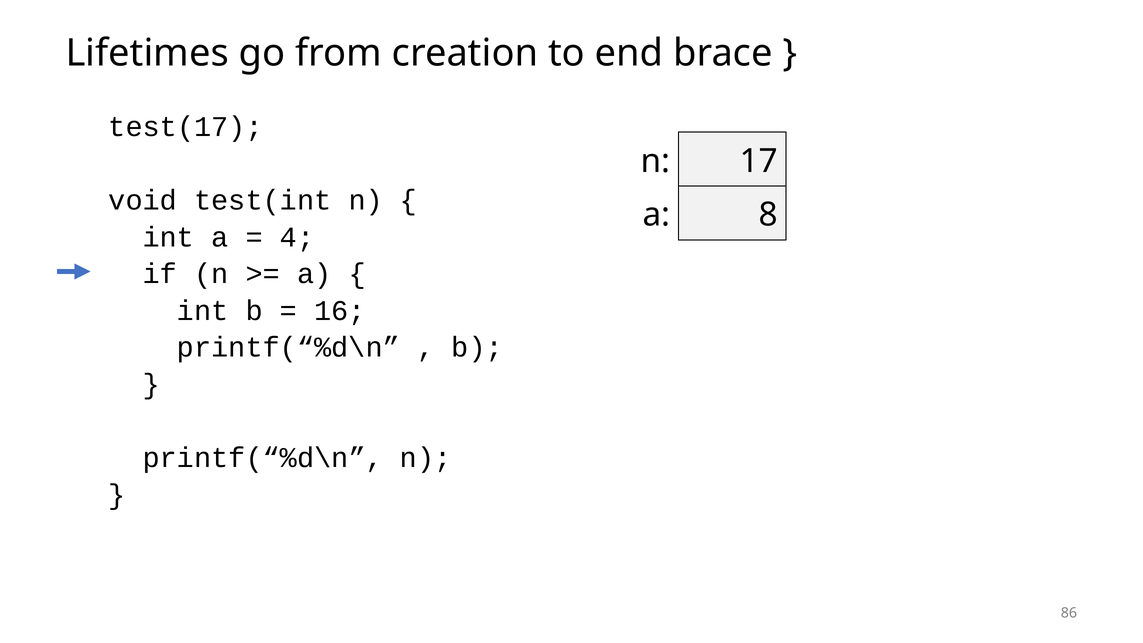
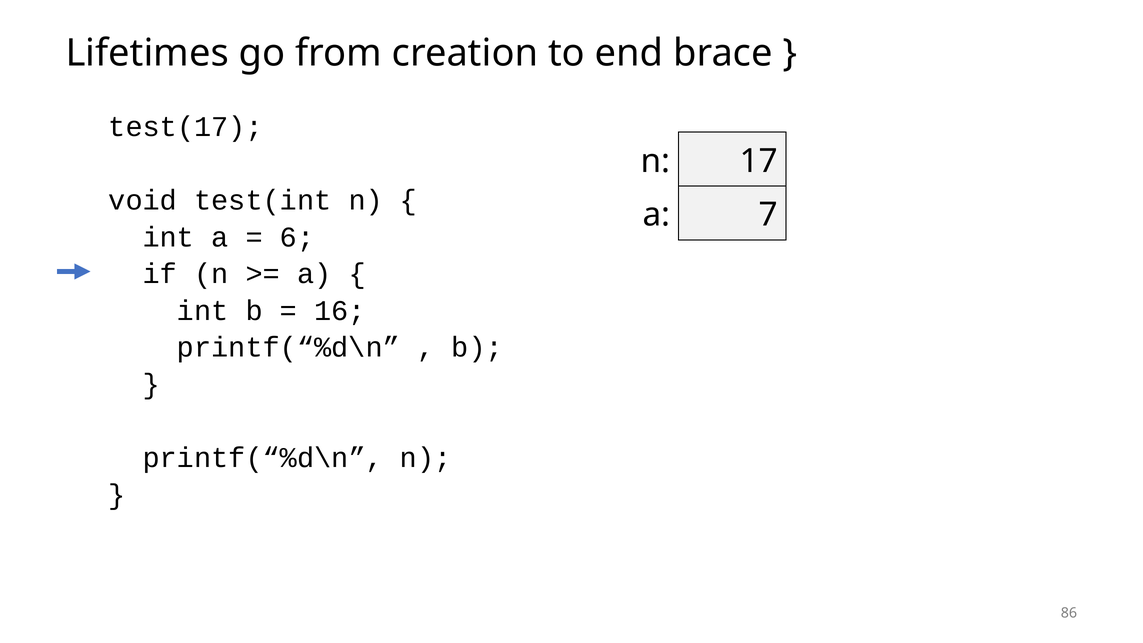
8: 8 -> 7
4: 4 -> 6
